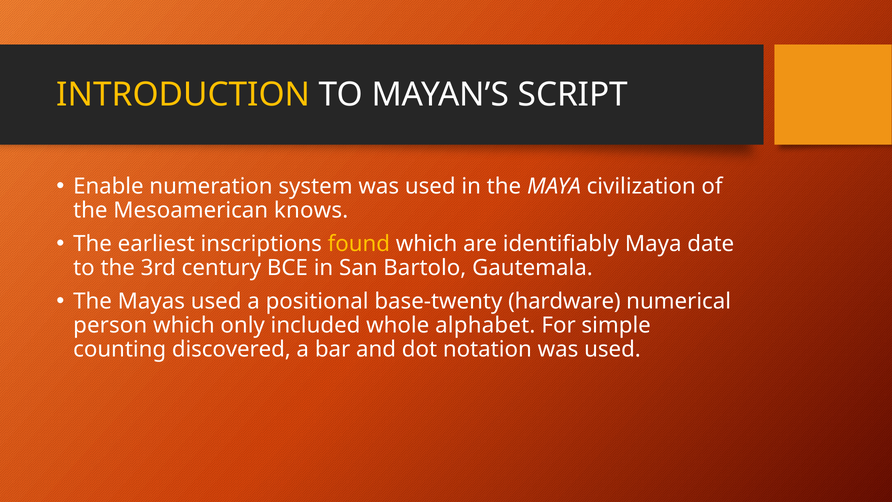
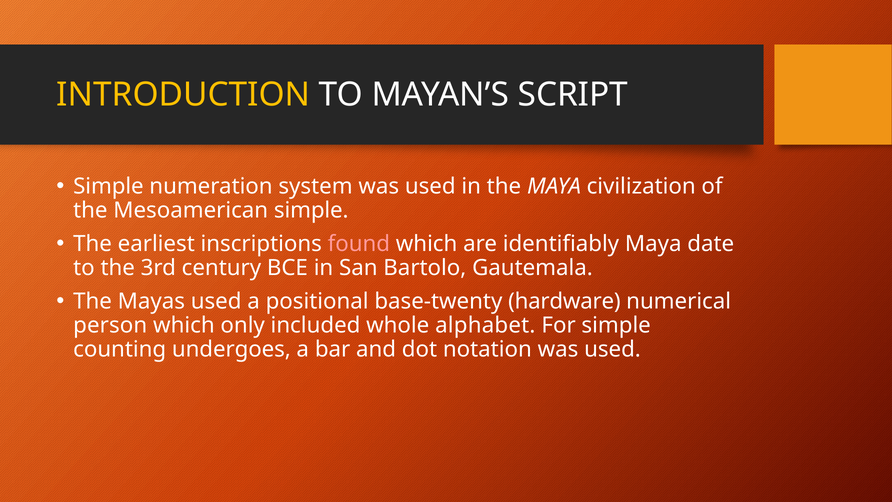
Enable at (108, 186): Enable -> Simple
Mesoamerican knows: knows -> simple
found colour: yellow -> pink
discovered: discovered -> undergoes
